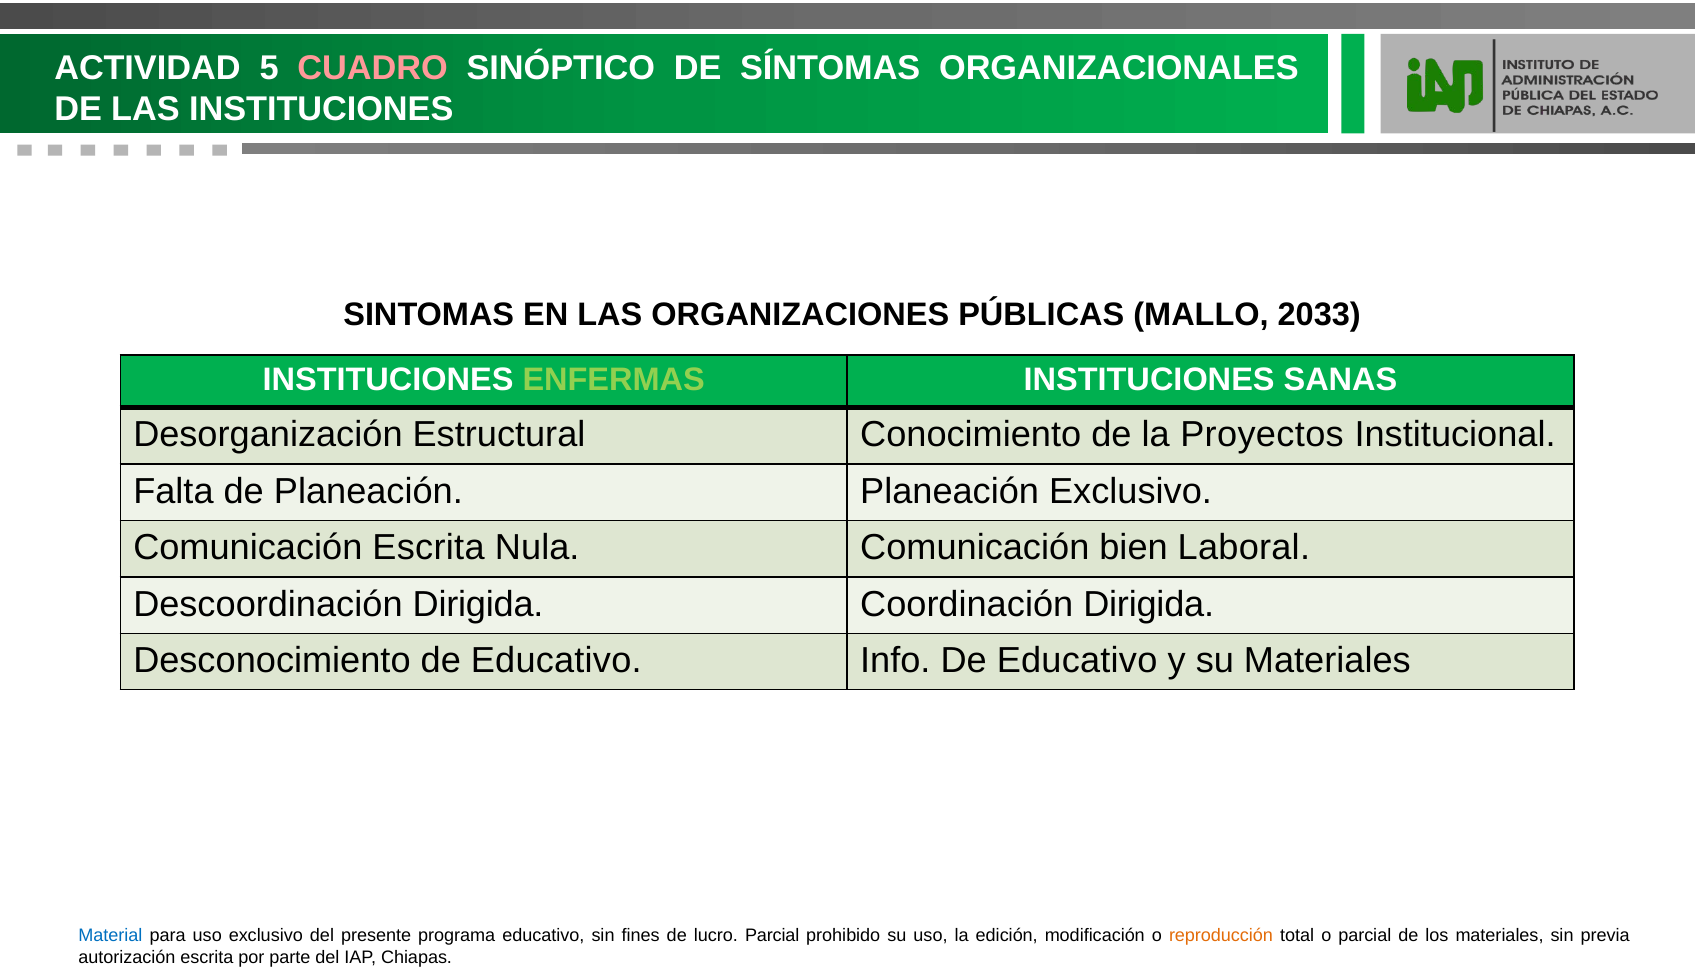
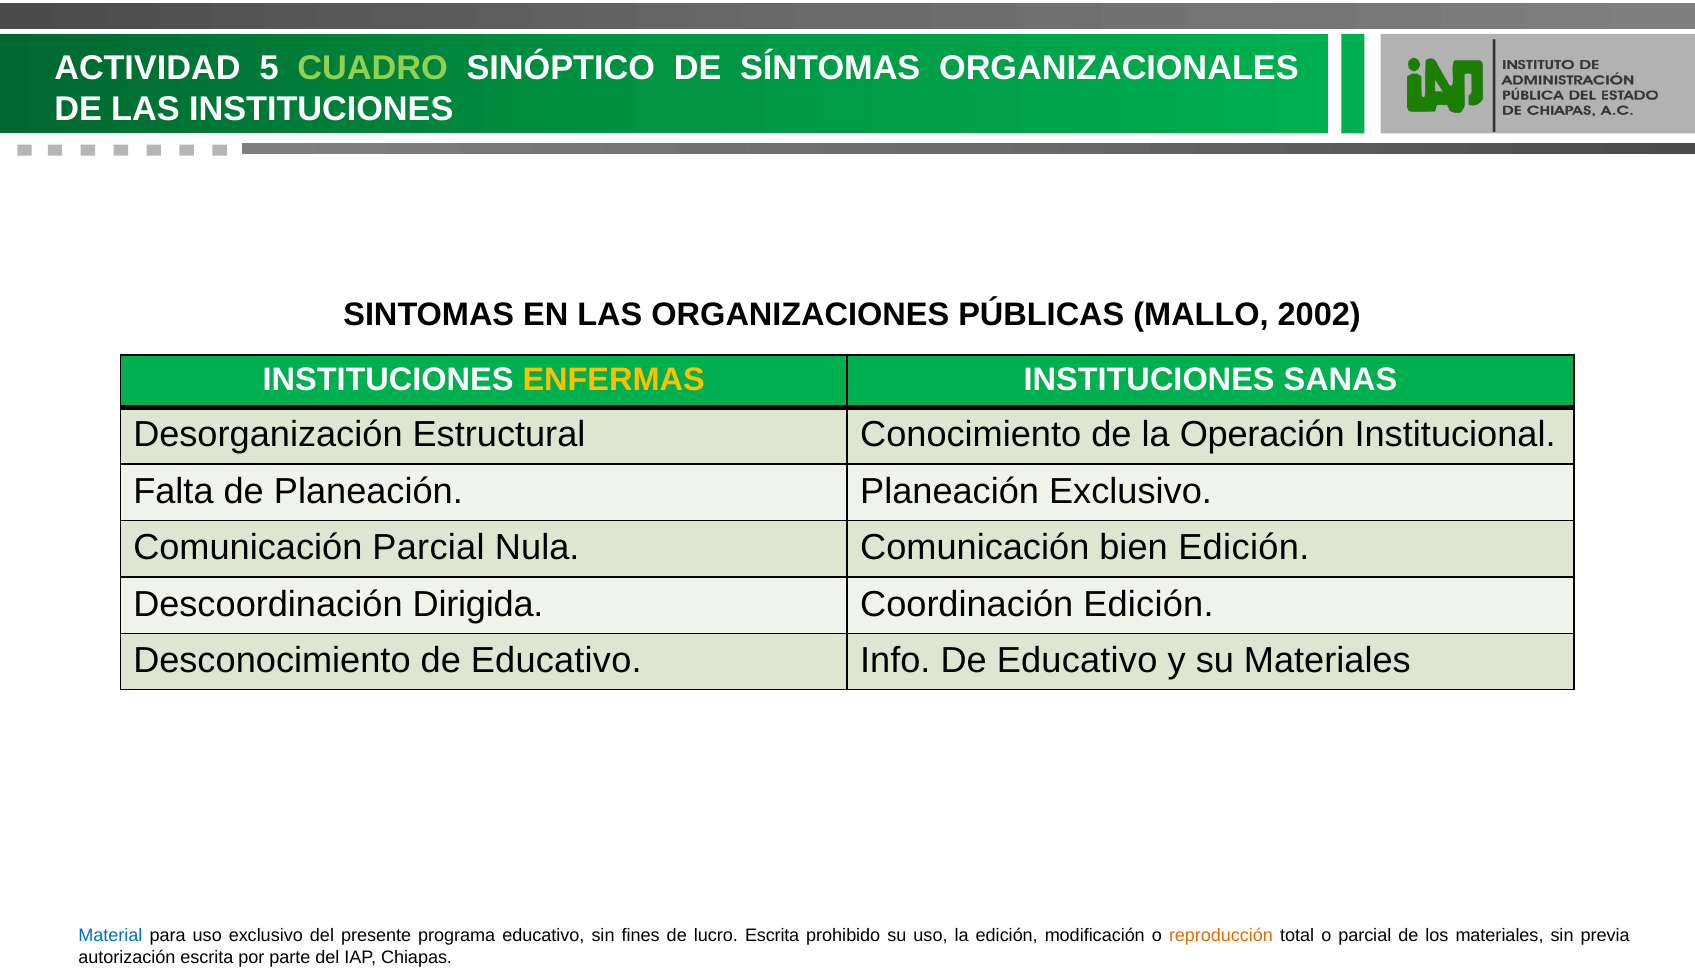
CUADRO colour: pink -> light green
2033: 2033 -> 2002
ENFERMAS colour: light green -> yellow
Proyectos: Proyectos -> Operación
Comunicación Escrita: Escrita -> Parcial
bien Laboral: Laboral -> Edición
Coordinación Dirigida: Dirigida -> Edición
lucro Parcial: Parcial -> Escrita
